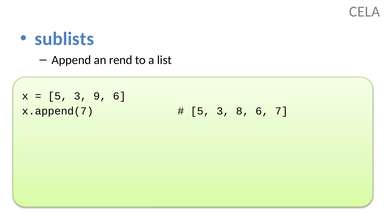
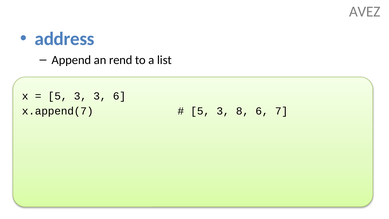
CELA: CELA -> AVEZ
sublists: sublists -> address
3 9: 9 -> 3
